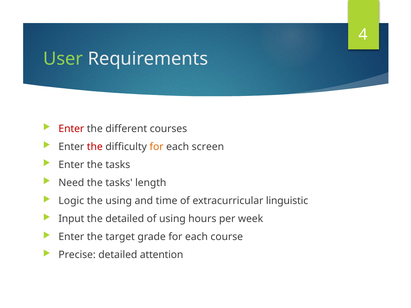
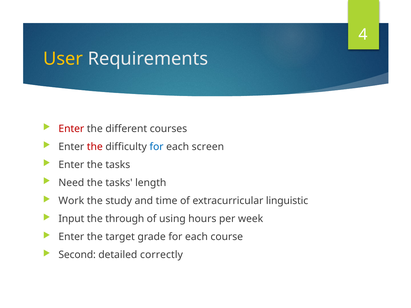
User colour: light green -> yellow
for at (157, 147) colour: orange -> blue
Logic: Logic -> Work
the using: using -> study
the detailed: detailed -> through
Precise: Precise -> Second
attention: attention -> correctly
